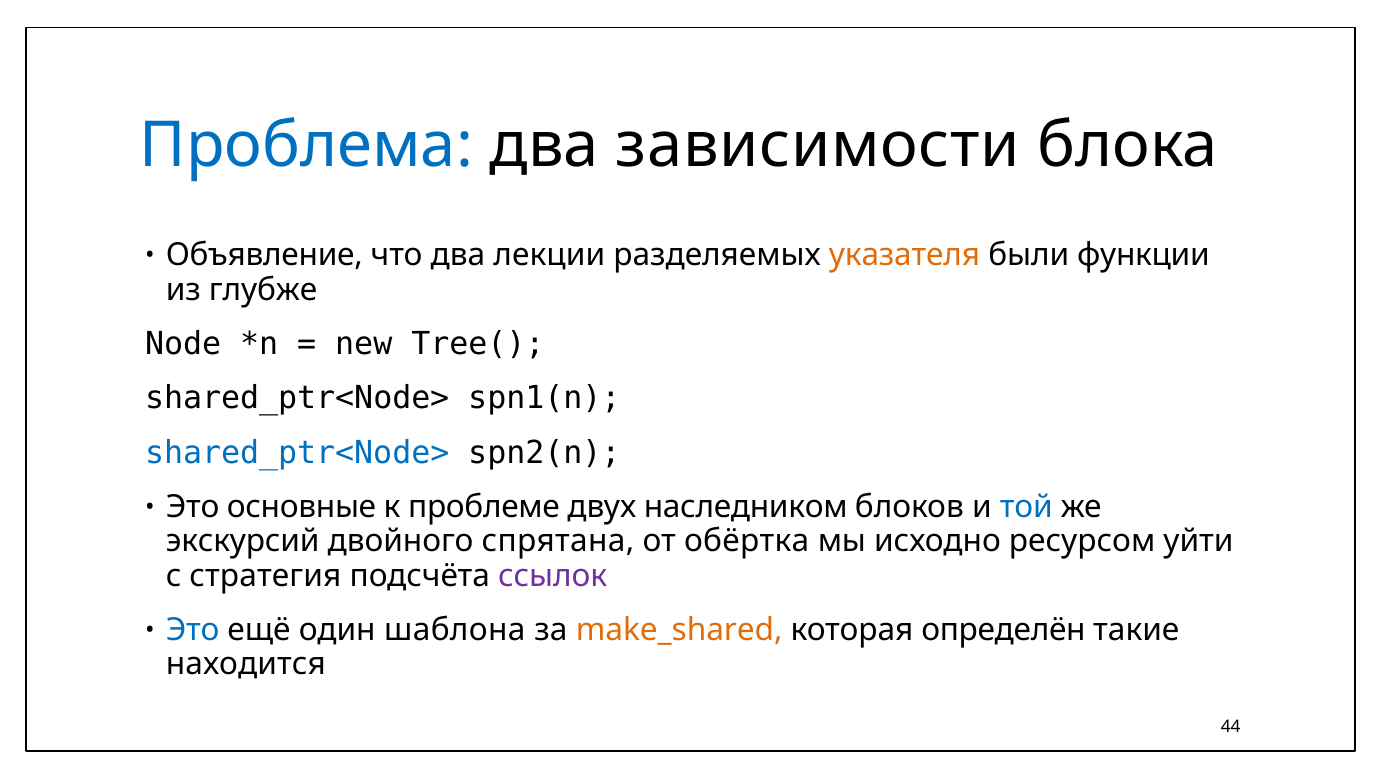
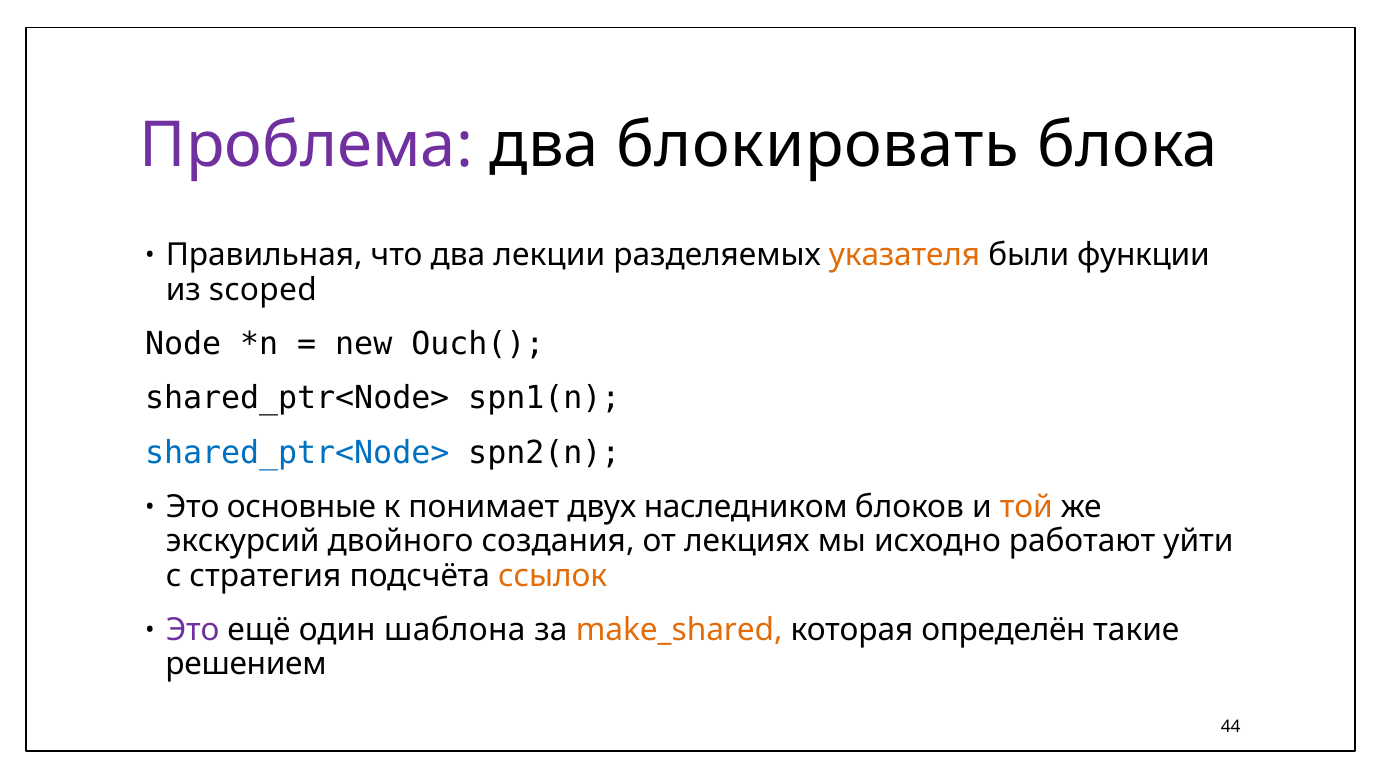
Проблема colour: blue -> purple
зависимости: зависимости -> блокировать
Объявление: Объявление -> Правильная
глубже: глубже -> scoped
Tree(: Tree( -> Ouch(
проблеме: проблеме -> понимает
той colour: blue -> orange
спрятана: спрятана -> создания
обёртка: обёртка -> лекциях
ресурсом: ресурсом -> работают
ссылок colour: purple -> orange
Это at (193, 630) colour: blue -> purple
находится: находится -> решением
